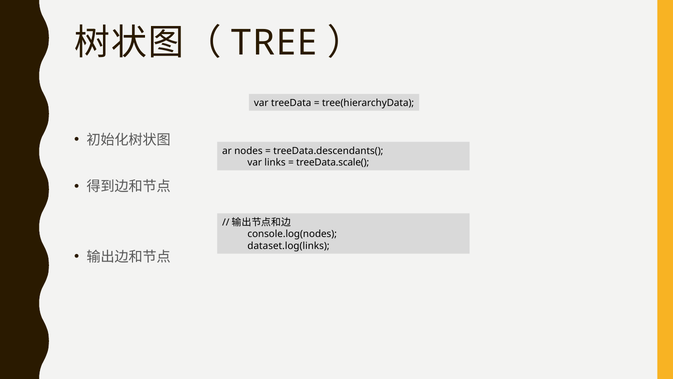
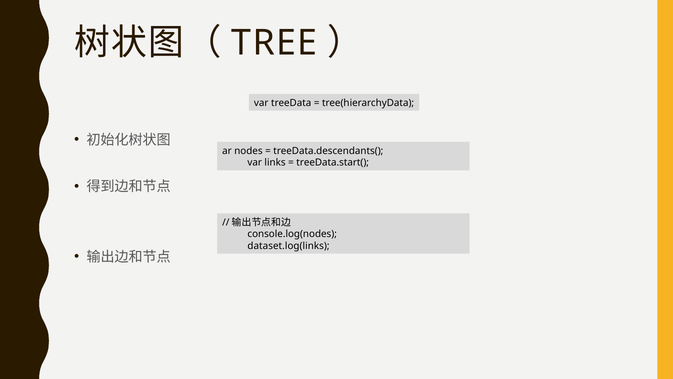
treeData.scale(: treeData.scale( -> treeData.start(
